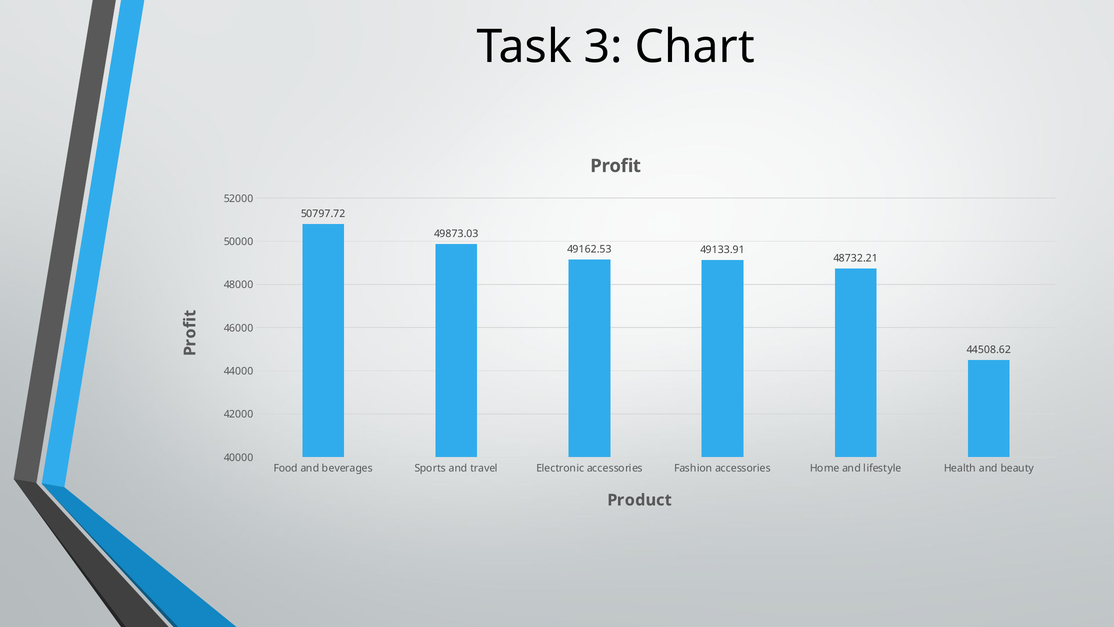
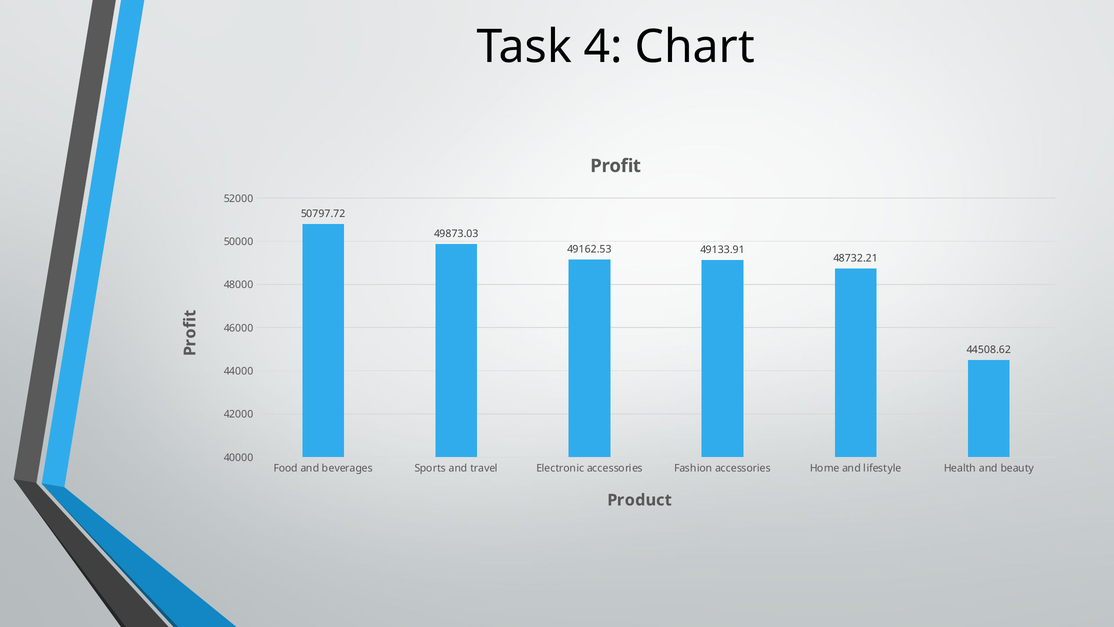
3: 3 -> 4
